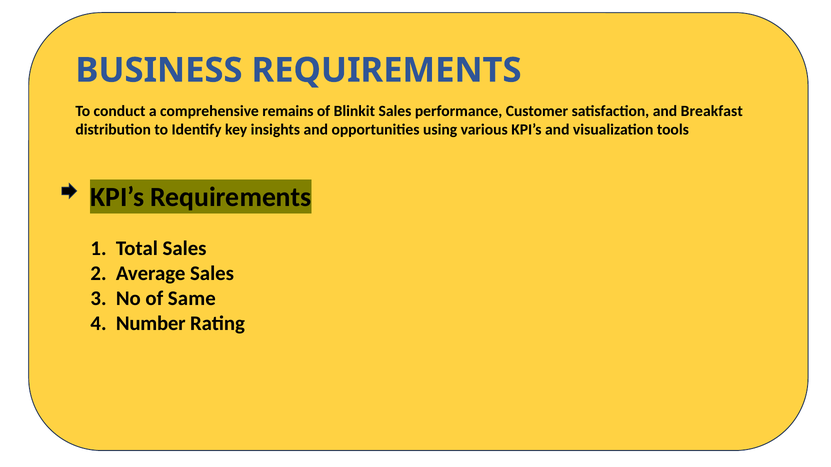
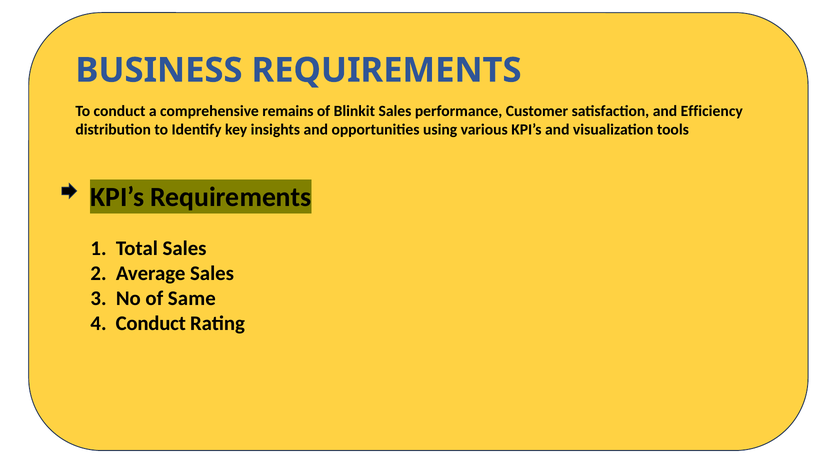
Breakfast: Breakfast -> Efficiency
4 Number: Number -> Conduct
